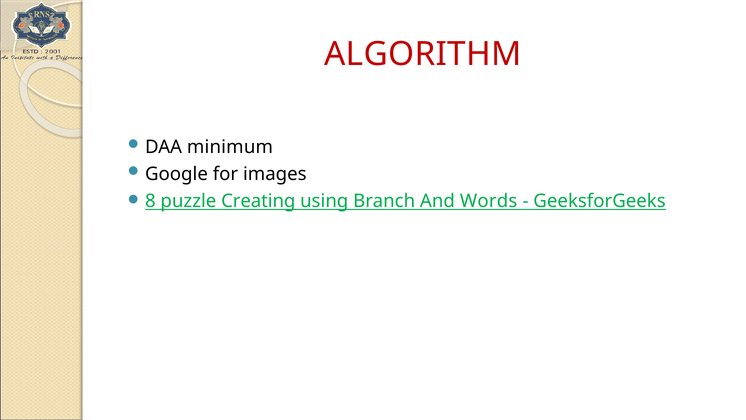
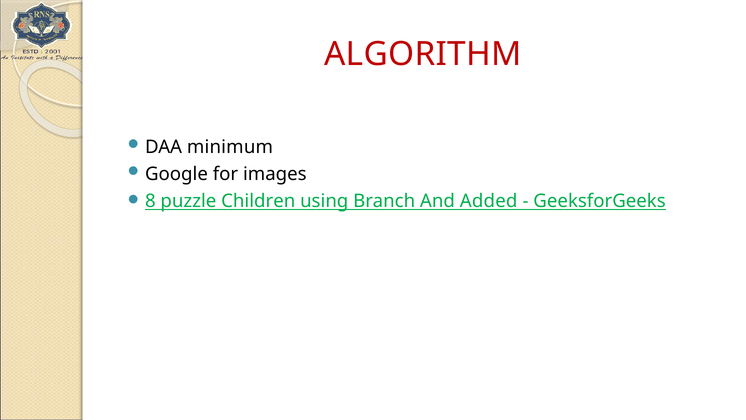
Creating: Creating -> Children
Words: Words -> Added
